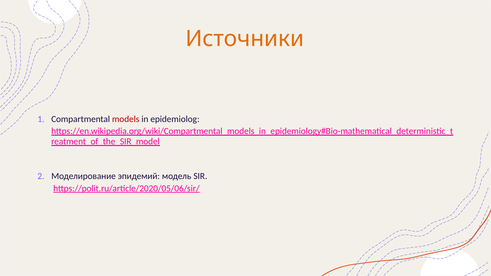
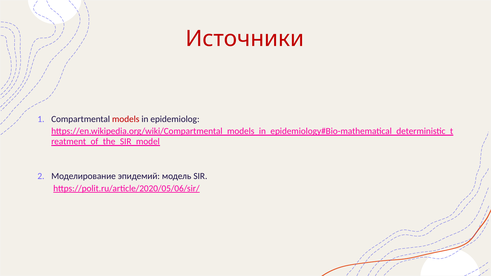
Источники colour: orange -> red
